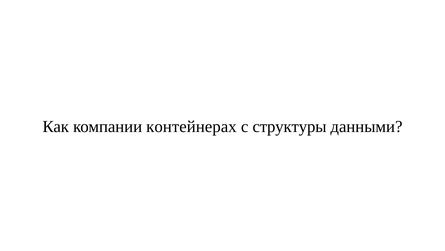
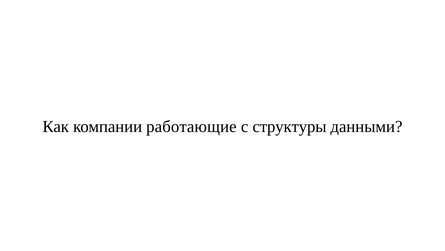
контейнерах: контейнерах -> работающие
